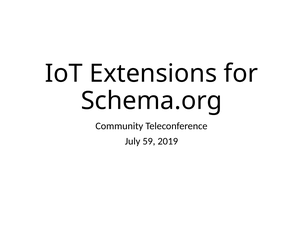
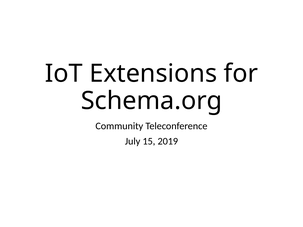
59: 59 -> 15
